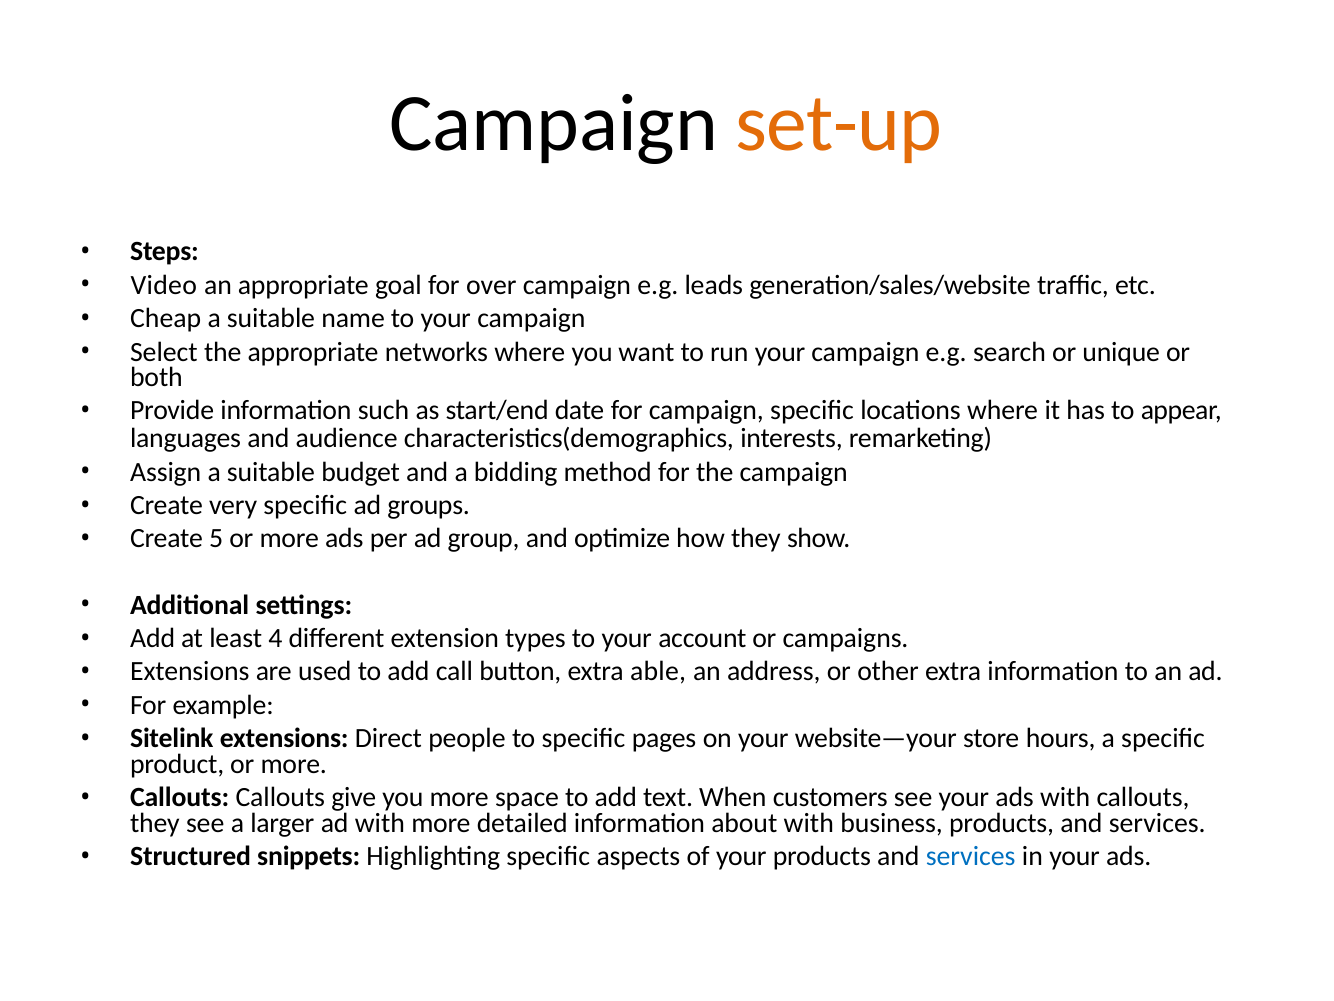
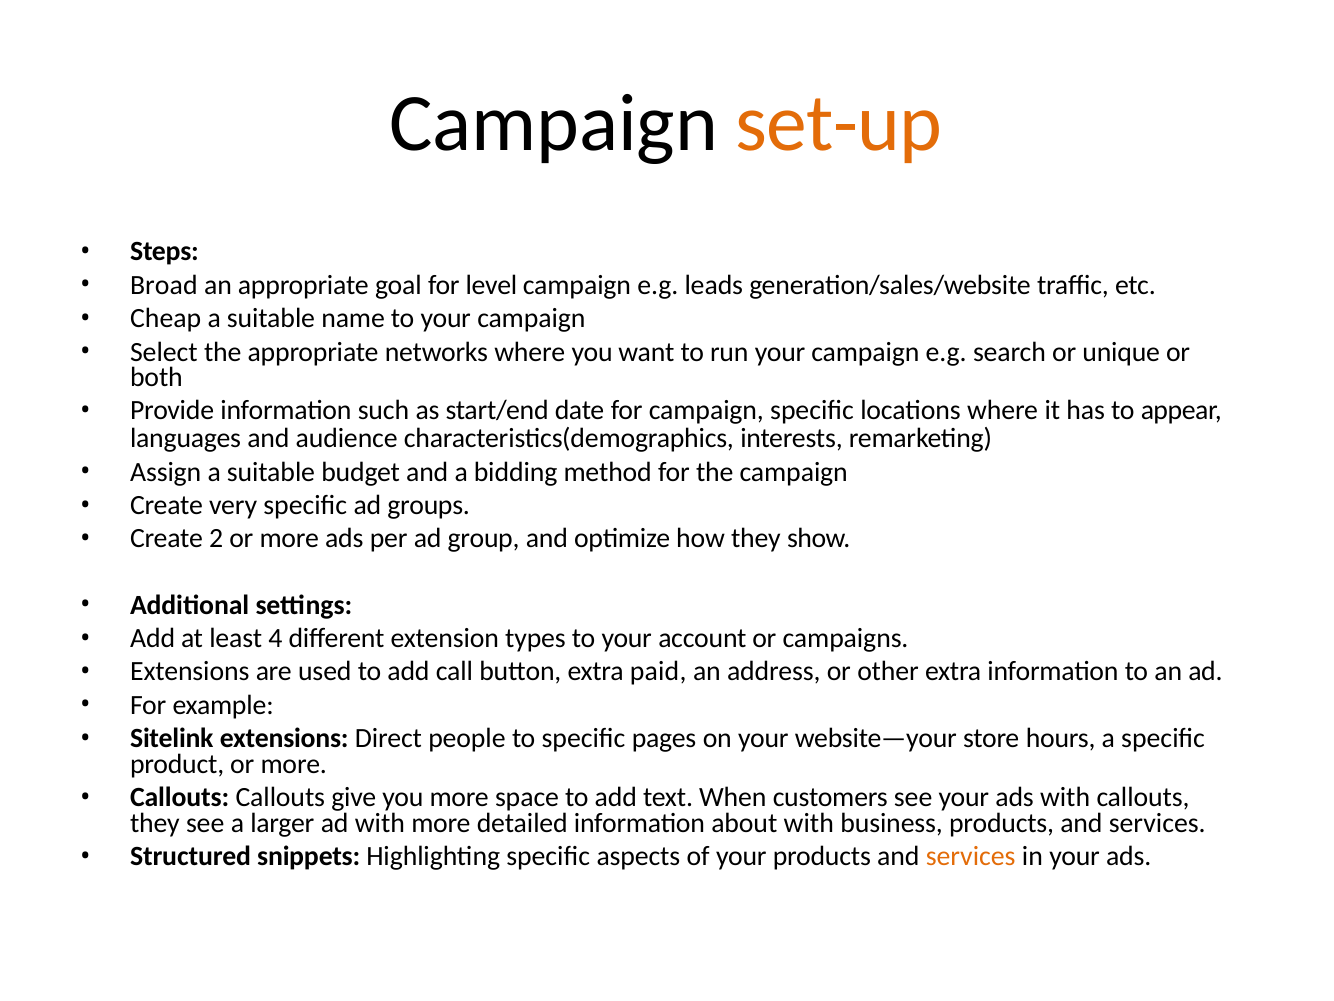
Video: Video -> Broad
over: over -> level
5: 5 -> 2
able: able -> paid
services at (971, 856) colour: blue -> orange
